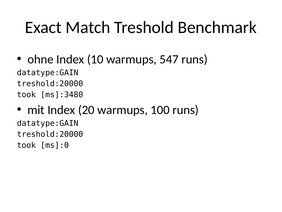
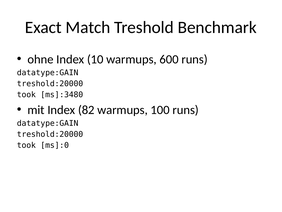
547: 547 -> 600
20: 20 -> 82
